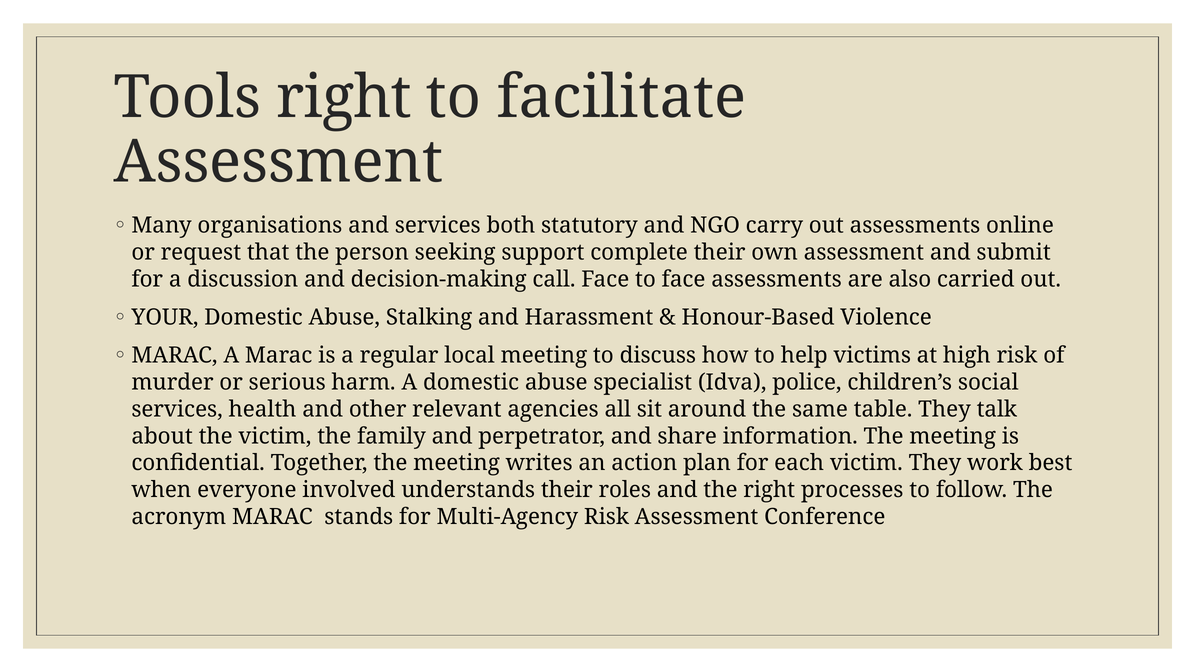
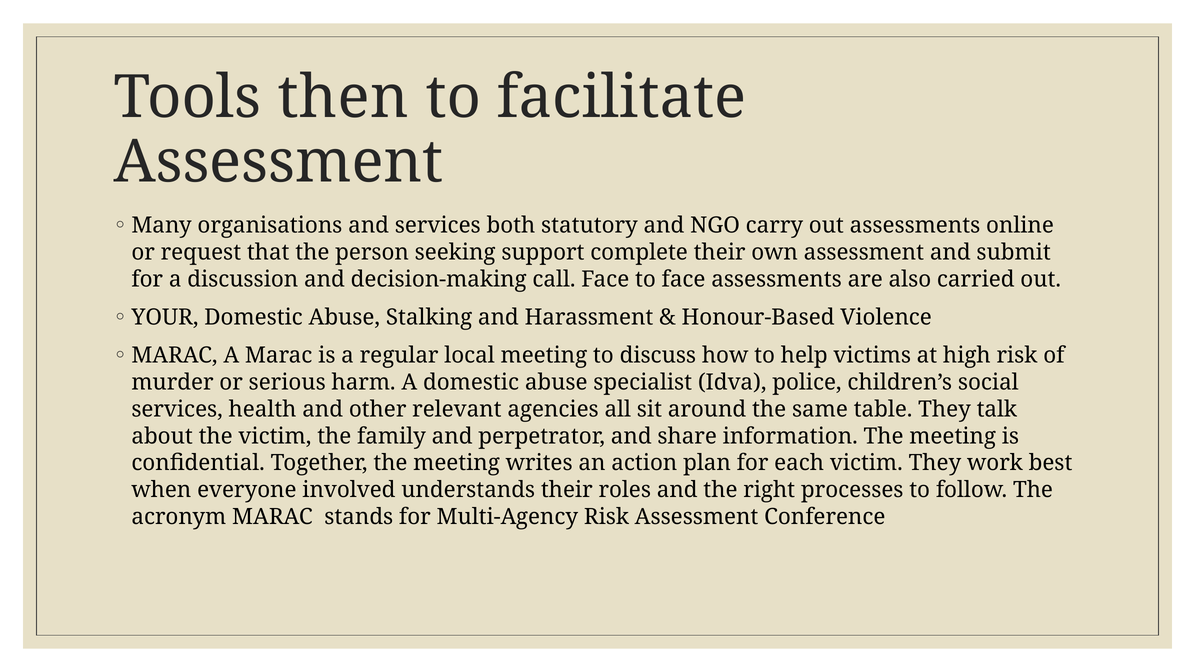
Tools right: right -> then
